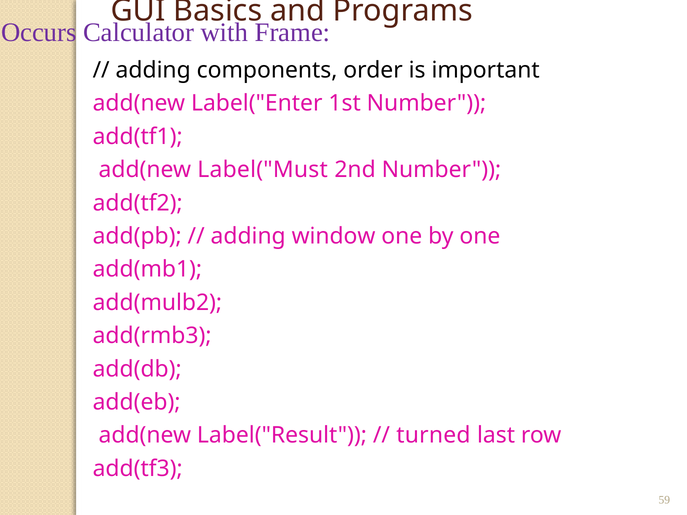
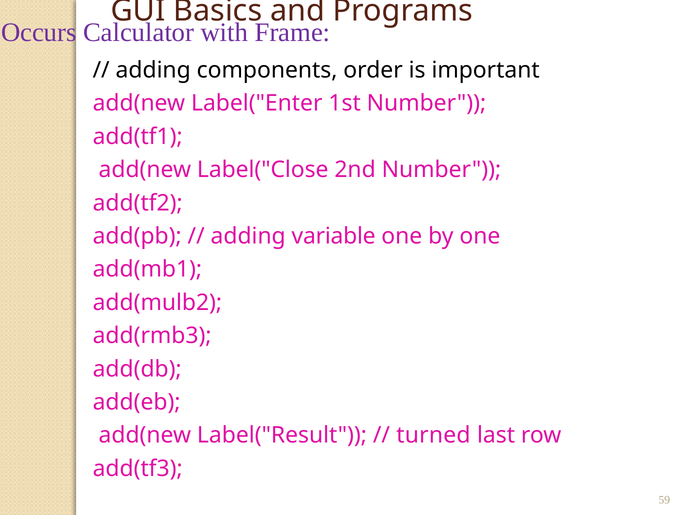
Label("Must: Label("Must -> Label("Close
window: window -> variable
